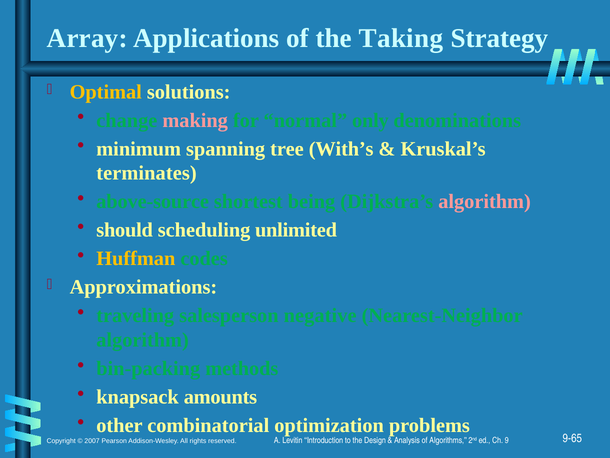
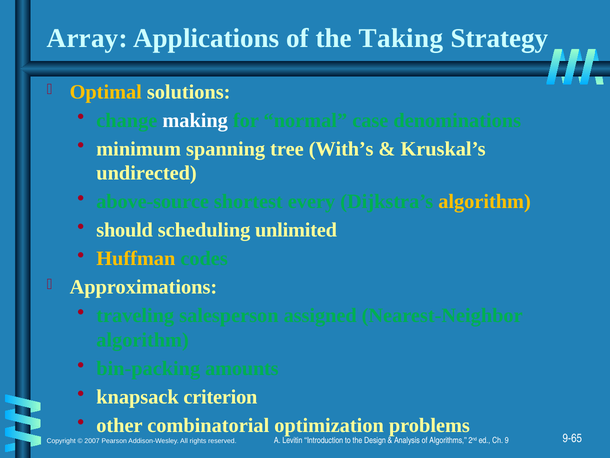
making colour: pink -> white
only: only -> case
terminates: terminates -> undirected
being: being -> every
algorithm at (485, 202) colour: pink -> yellow
negative: negative -> assigned
methods: methods -> amounts
amounts: amounts -> criterion
